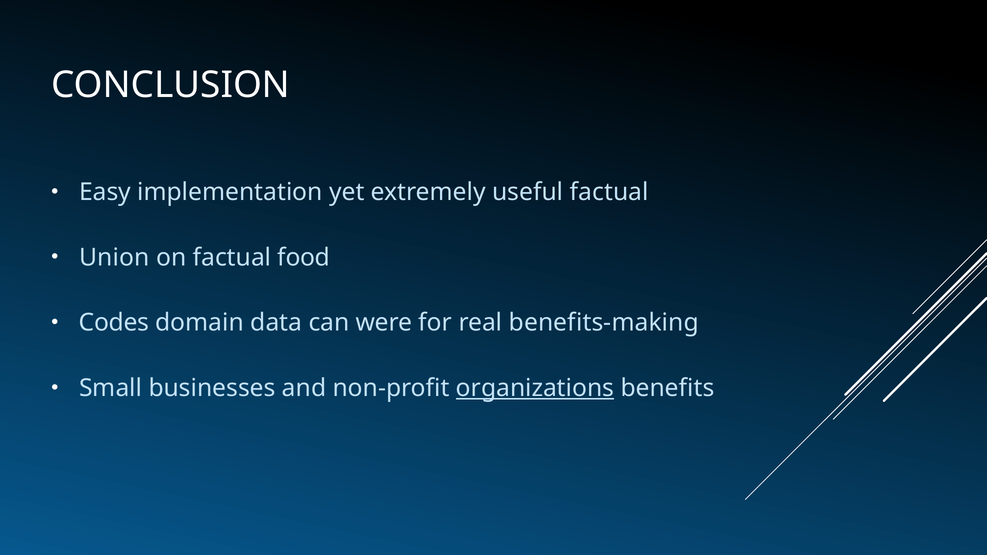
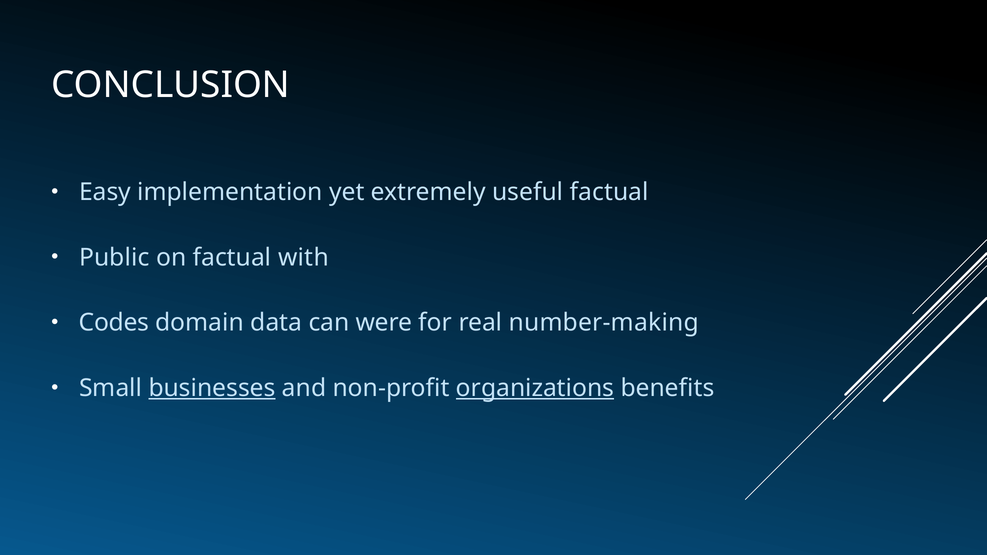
Union: Union -> Public
food: food -> with
benefits-making: benefits-making -> number-making
businesses underline: none -> present
